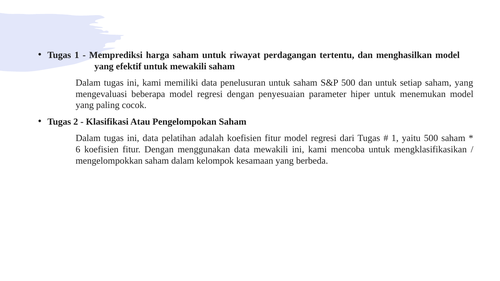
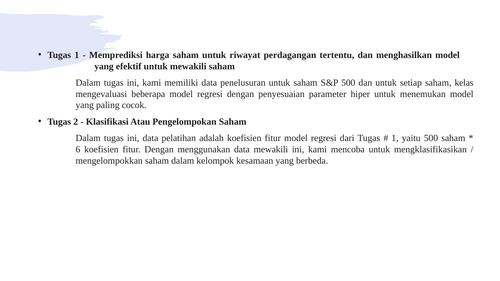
saham yang: yang -> kelas
